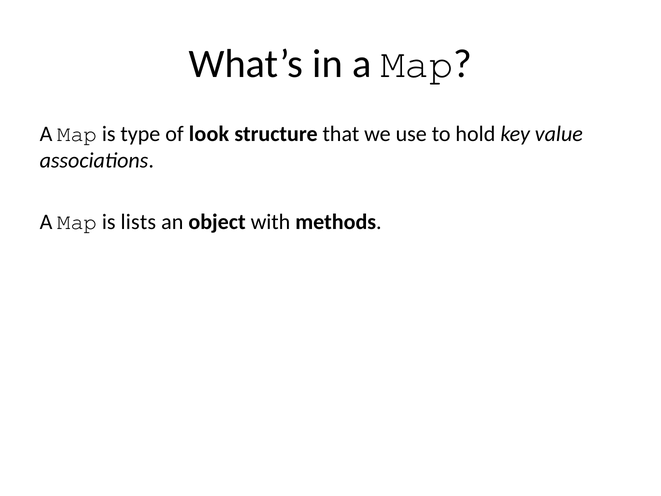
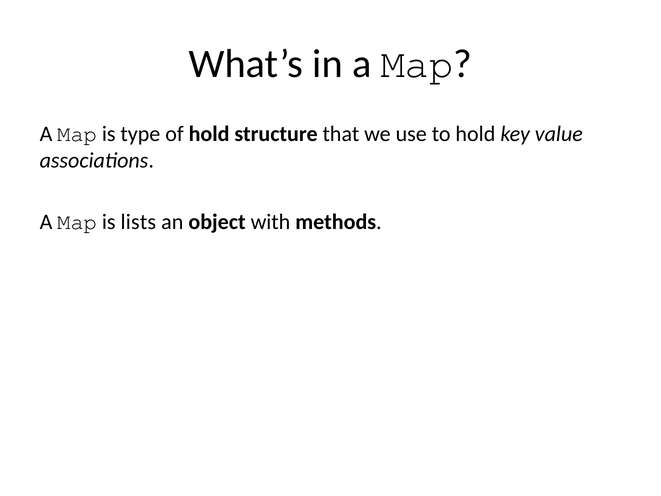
of look: look -> hold
